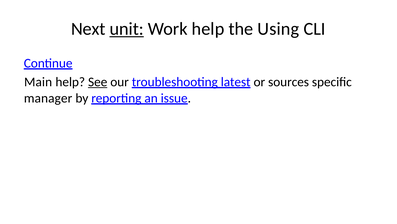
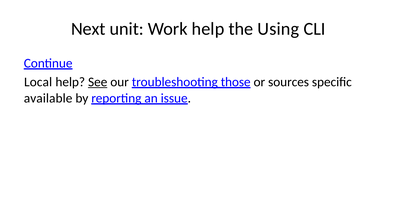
unit underline: present -> none
Main: Main -> Local
latest: latest -> those
manager: manager -> available
